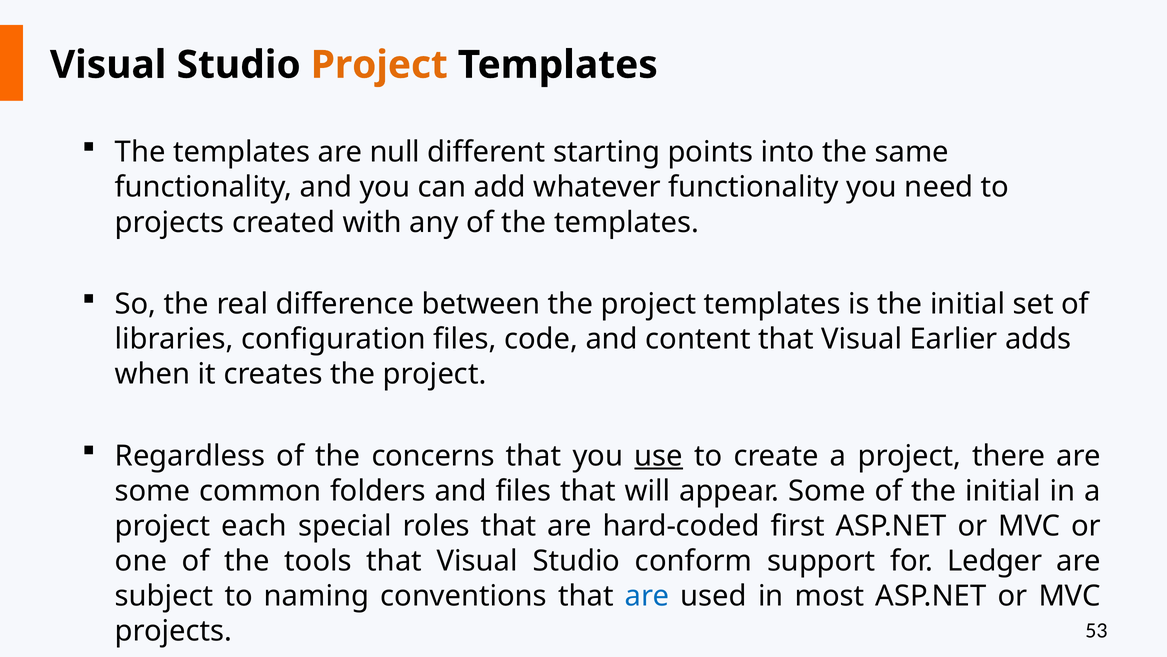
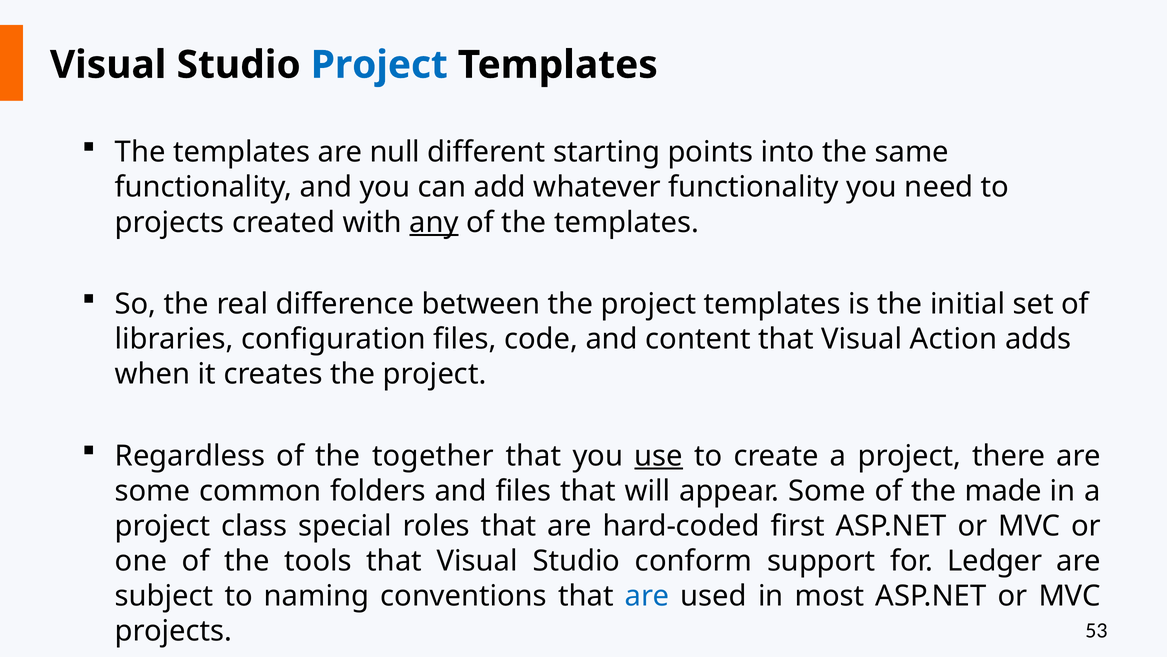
Project at (379, 65) colour: orange -> blue
any underline: none -> present
Earlier: Earlier -> Action
concerns: concerns -> together
of the initial: initial -> made
each: each -> class
